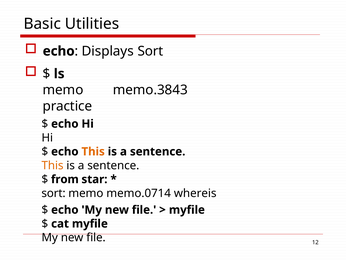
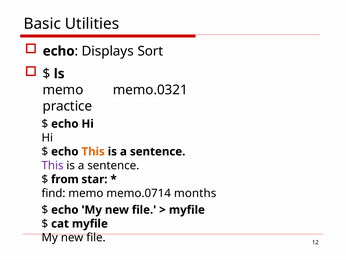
memo.3843: memo.3843 -> memo.0321
This at (53, 165) colour: orange -> purple
sort at (53, 193): sort -> find
whereis: whereis -> months
